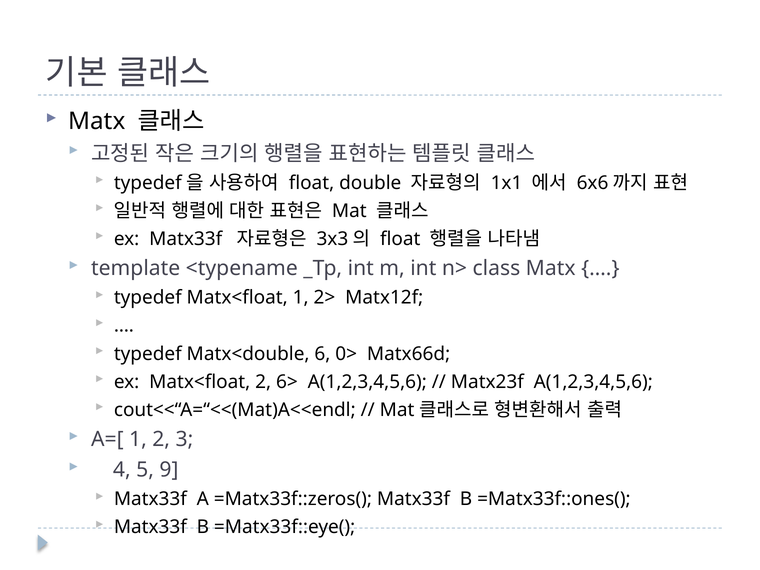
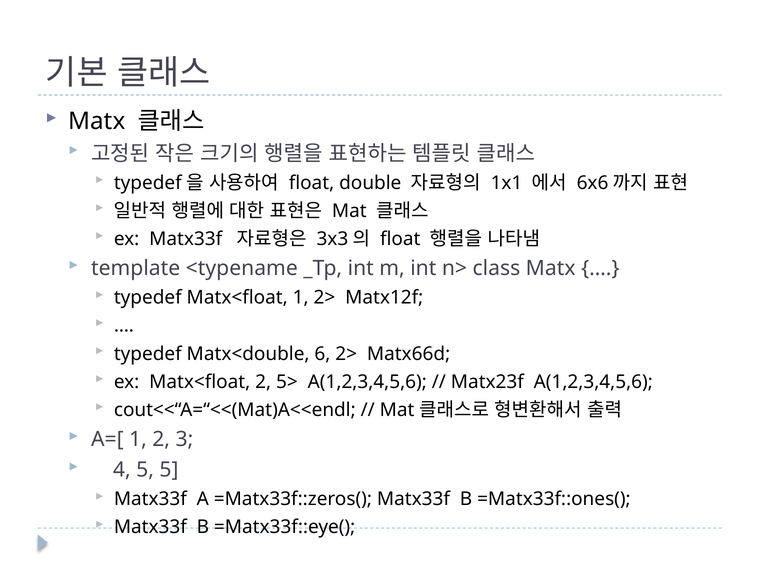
6 0>: 0> -> 2>
6>: 6> -> 5>
5 9: 9 -> 5
